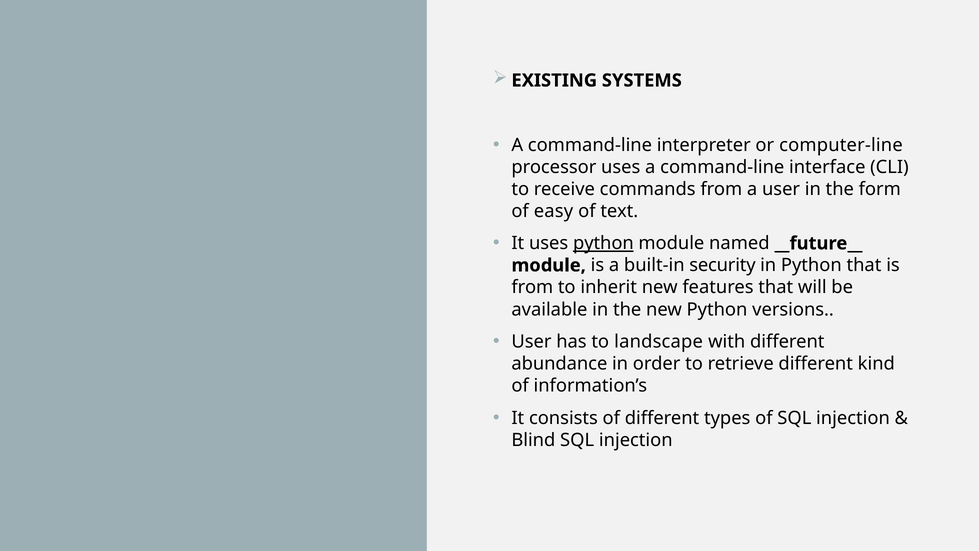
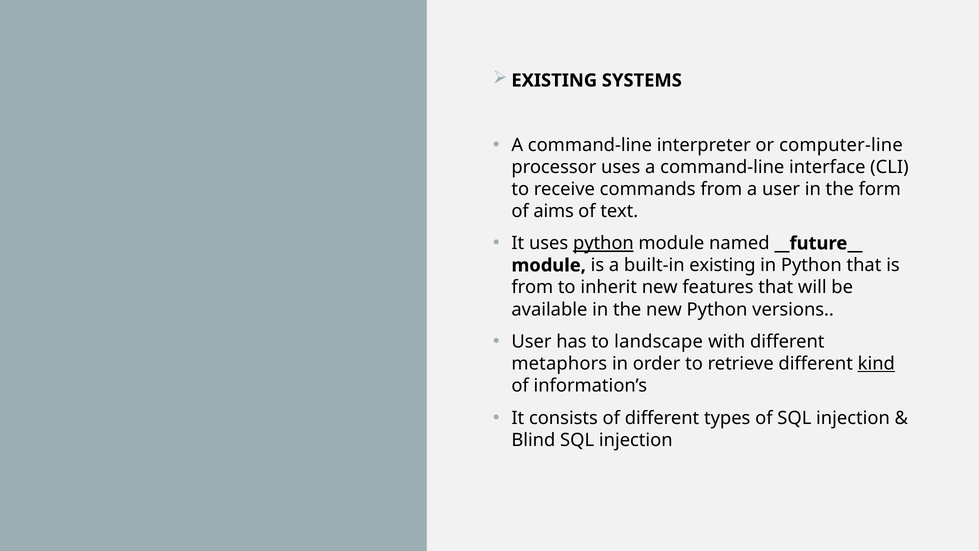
easy: easy -> aims
built-in security: security -> existing
abundance: abundance -> metaphors
kind underline: none -> present
